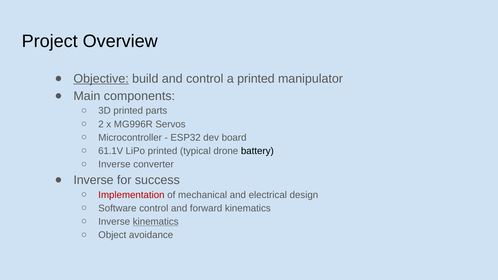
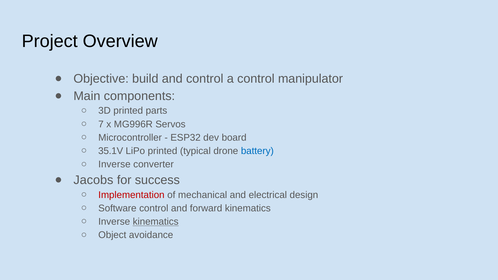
Objective underline: present -> none
a printed: printed -> control
2: 2 -> 7
61.1V: 61.1V -> 35.1V
battery colour: black -> blue
Inverse at (94, 180): Inverse -> Jacobs
